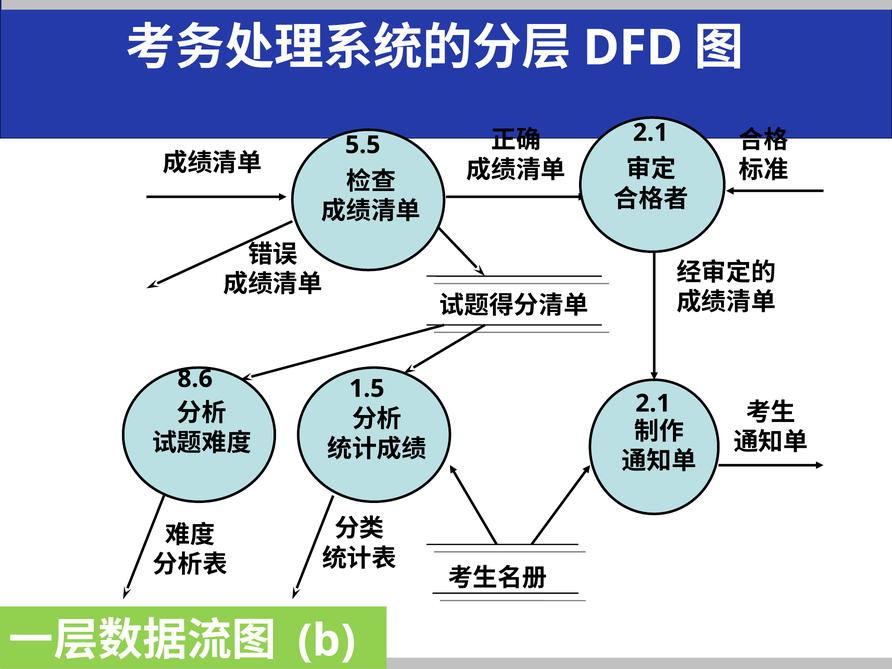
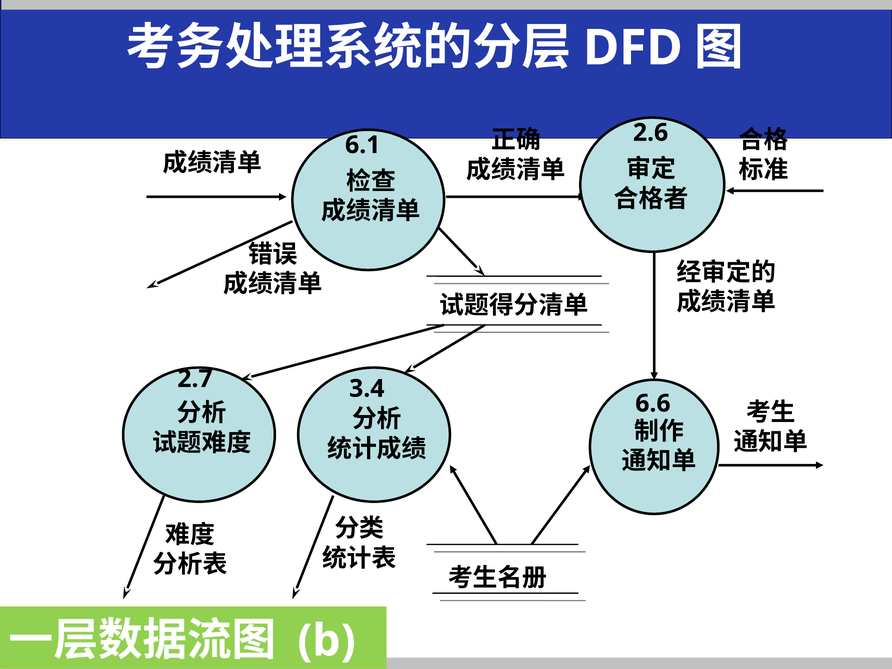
2.1 at (651, 133): 2.1 -> 2.6
5.5: 5.5 -> 6.1
8.6: 8.6 -> 2.7
1.5: 1.5 -> 3.4
2.1 at (653, 403): 2.1 -> 6.6
